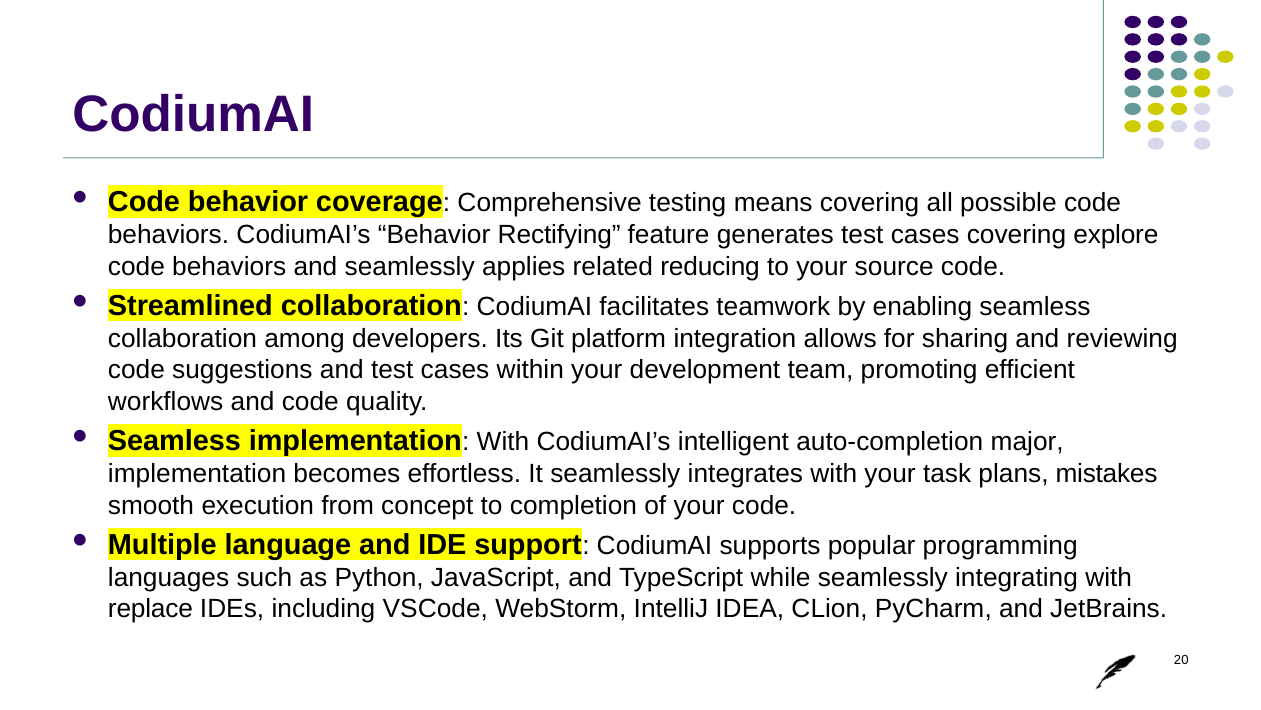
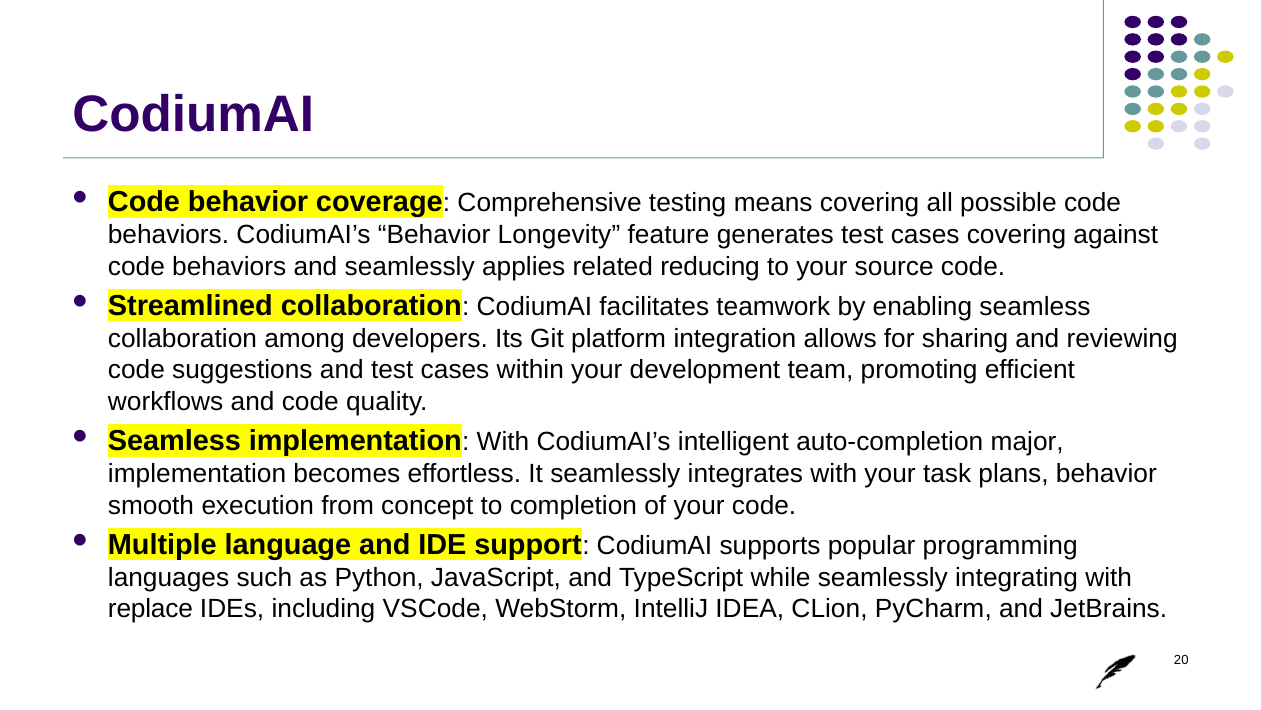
Rectifying: Rectifying -> Longevity
explore: explore -> against
plans mistakes: mistakes -> behavior
